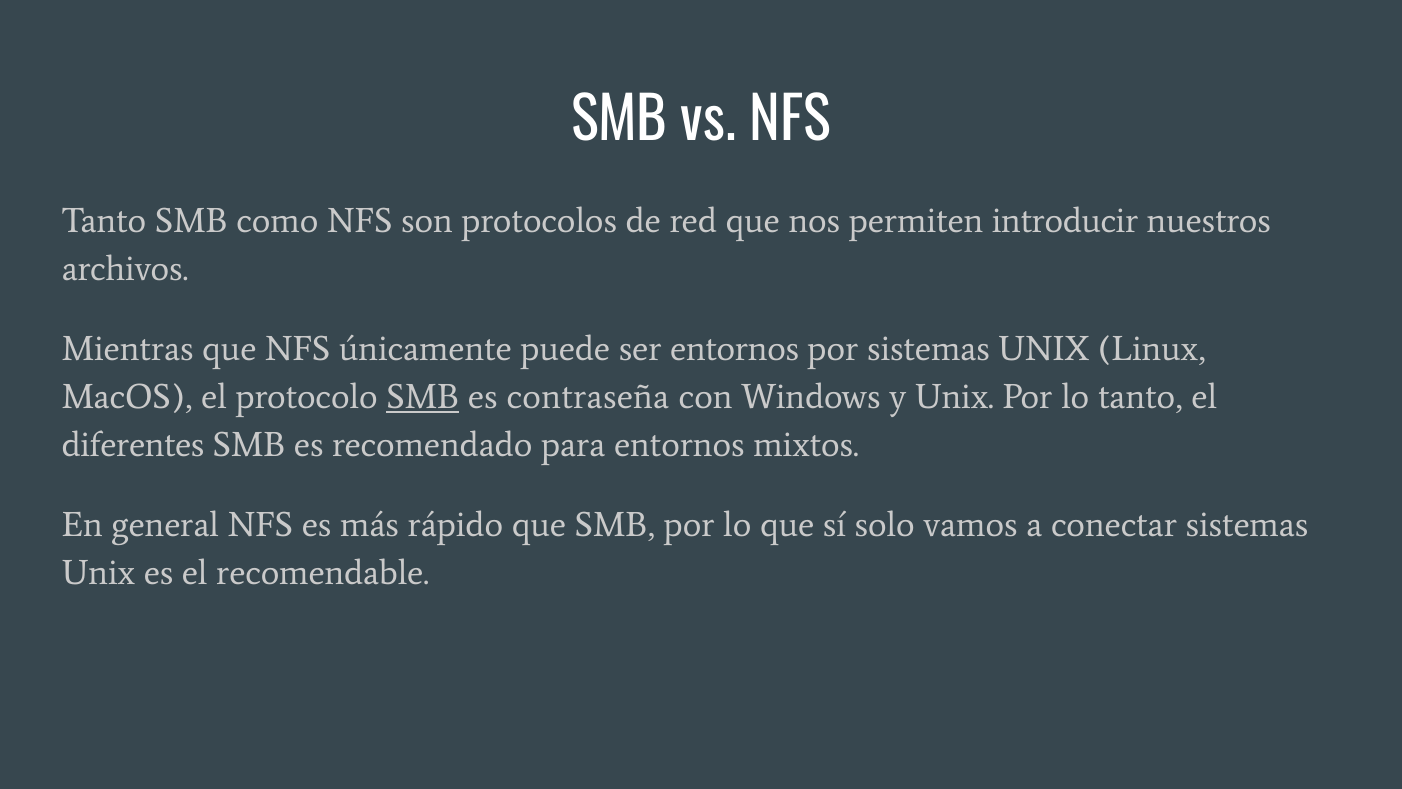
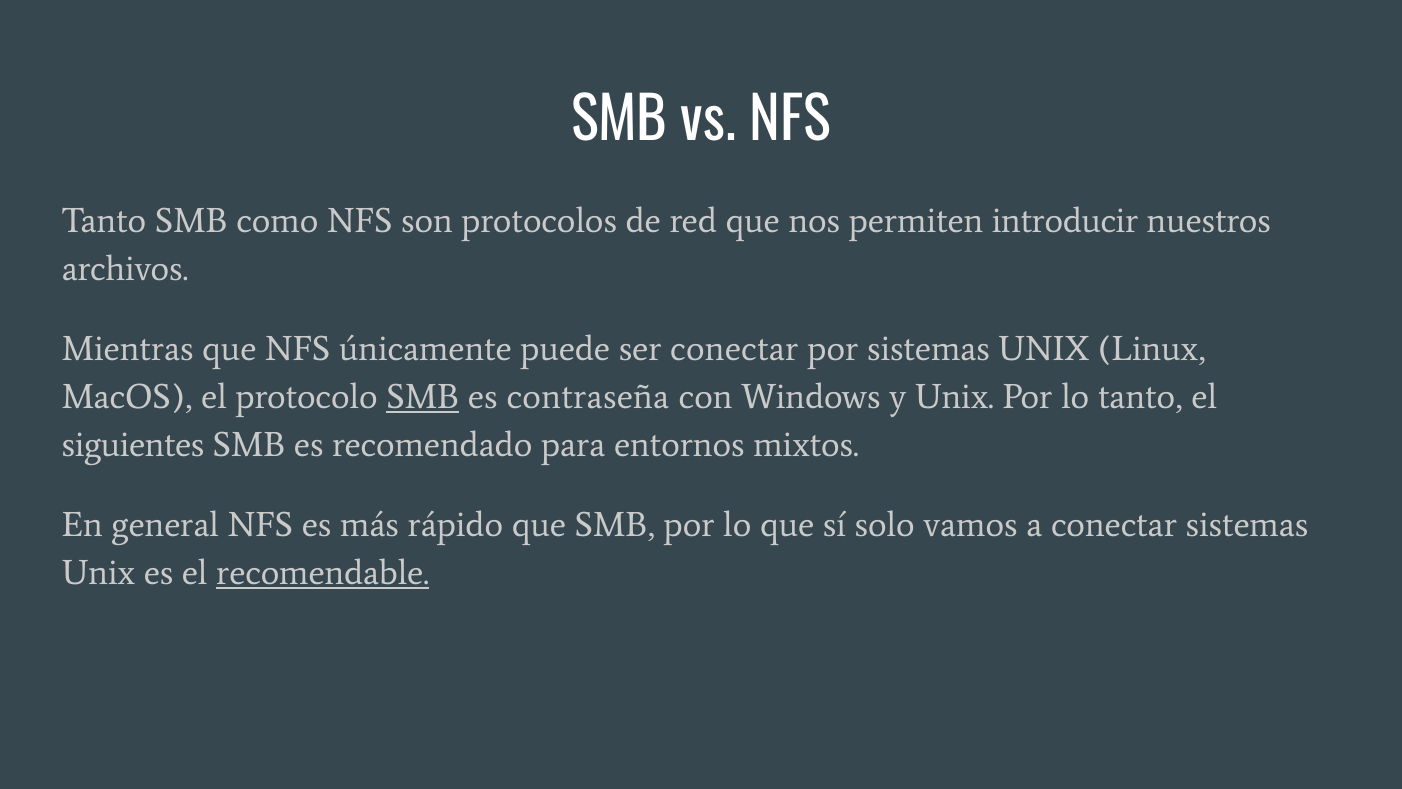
ser entornos: entornos -> conectar
diferentes: diferentes -> siguientes
recomendable underline: none -> present
